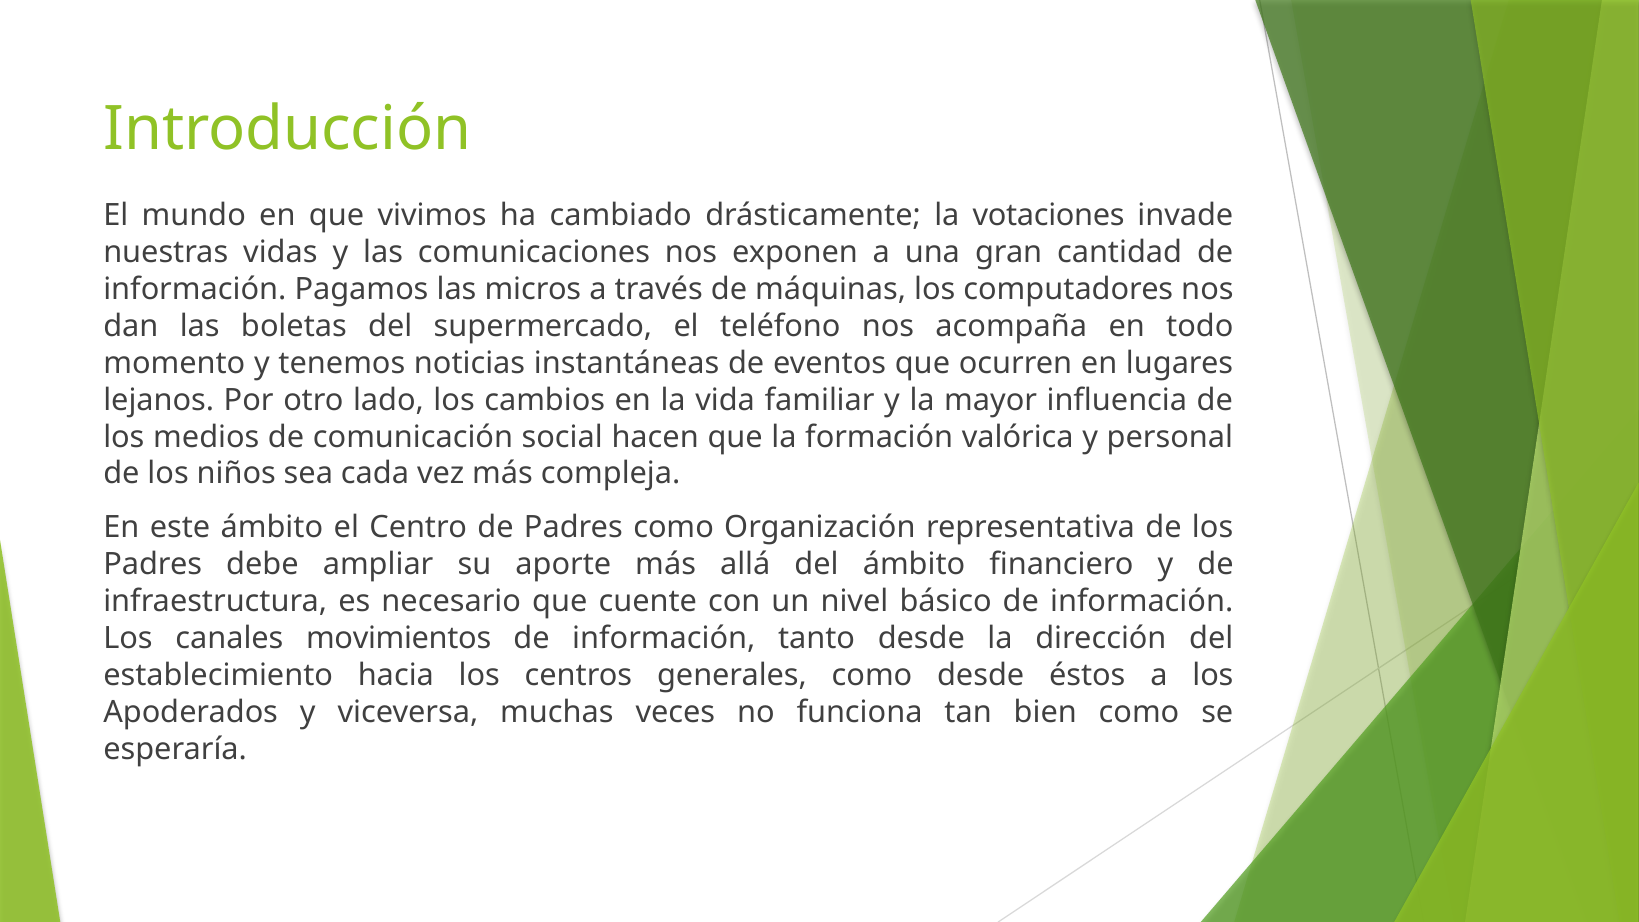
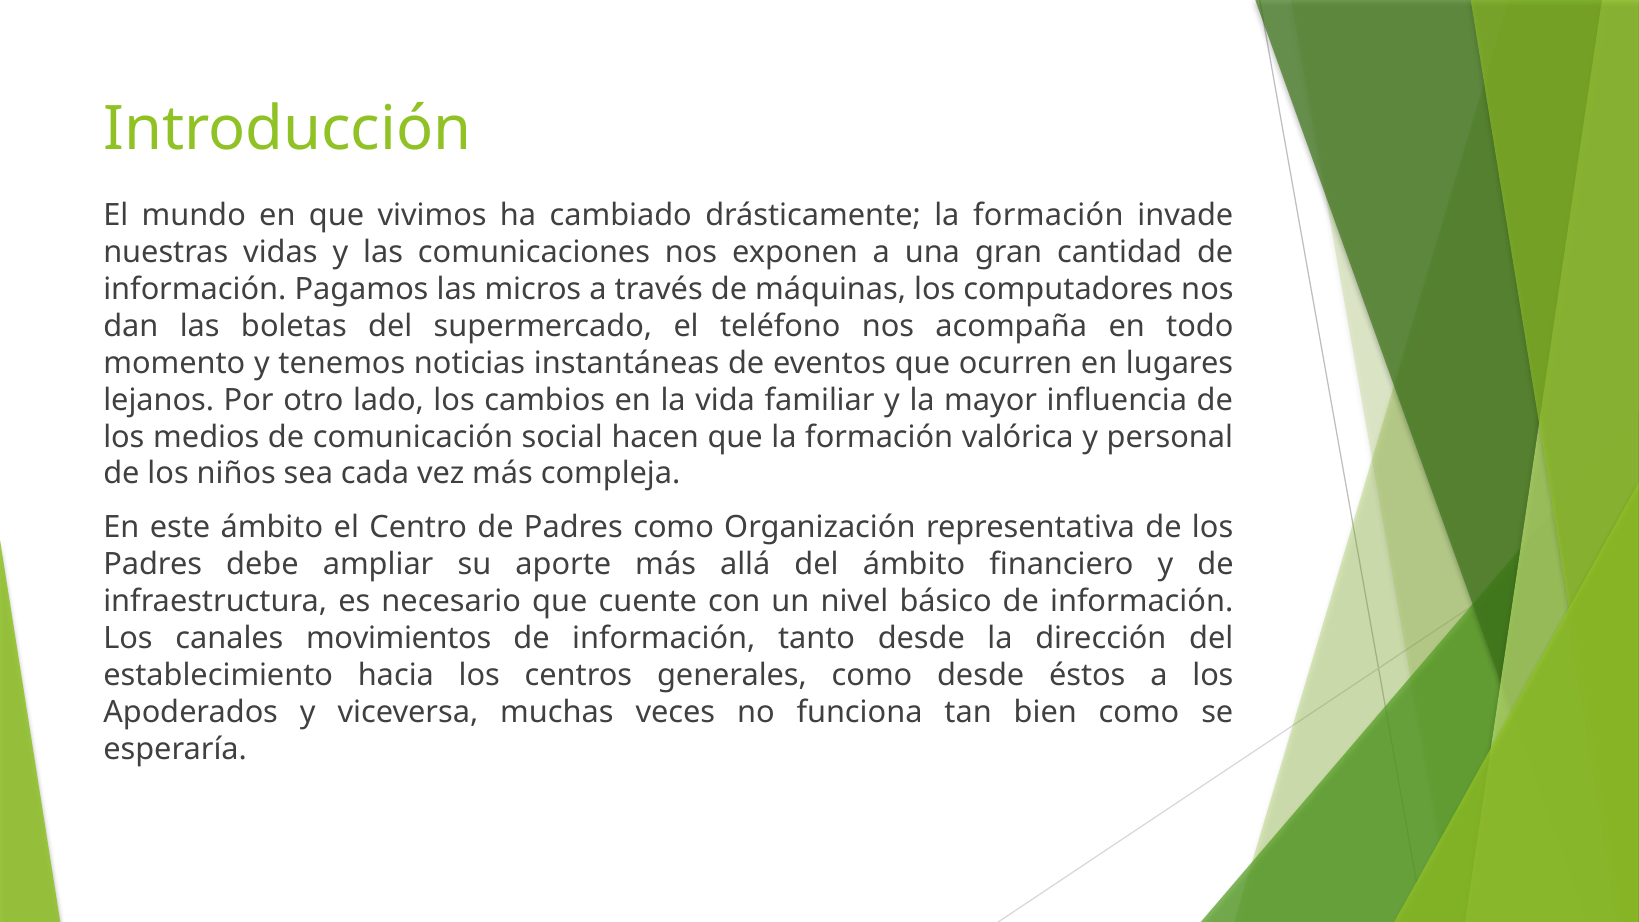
drásticamente la votaciones: votaciones -> formación
